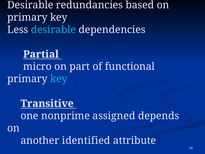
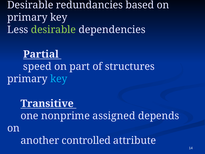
desirable at (53, 30) colour: light blue -> light green
micro: micro -> speed
functional: functional -> structures
identified: identified -> controlled
